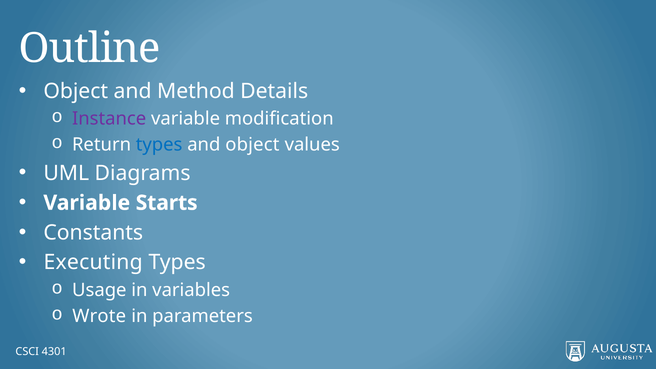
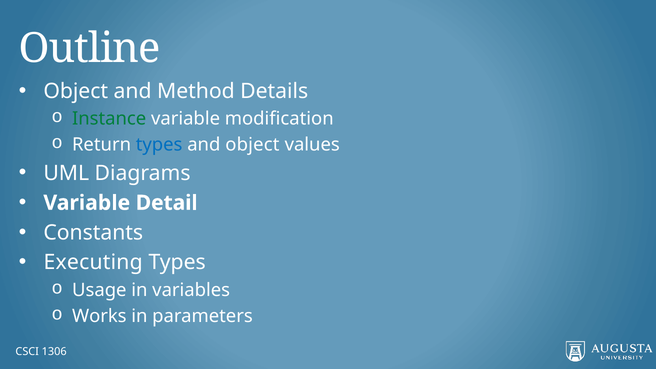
Instance colour: purple -> green
Starts: Starts -> Detail
Wrote: Wrote -> Works
4301: 4301 -> 1306
